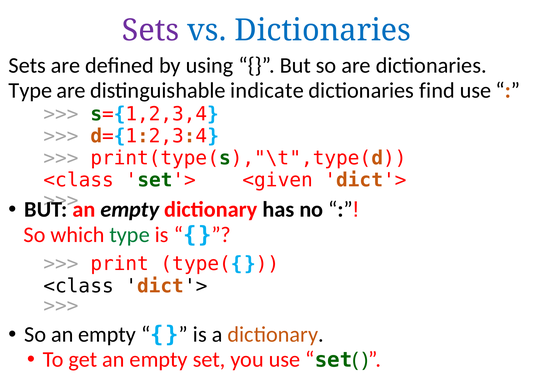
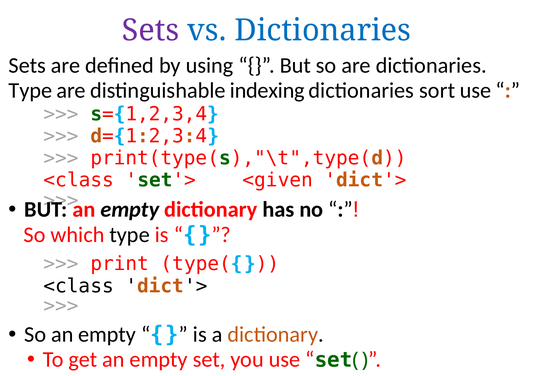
indicate: indicate -> indexing
find: find -> sort
type at (130, 234) colour: green -> black
